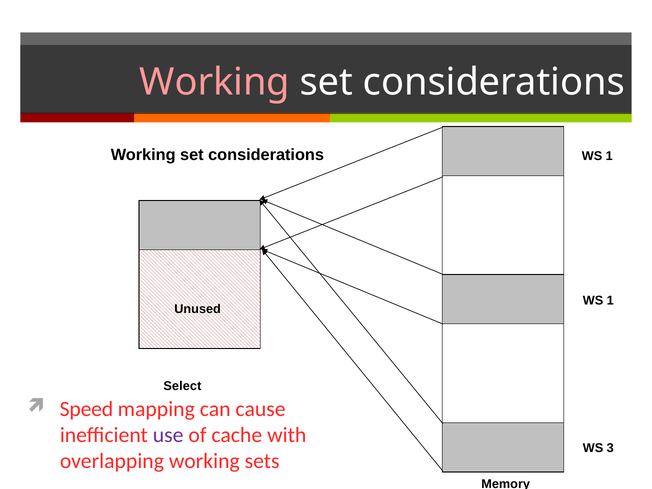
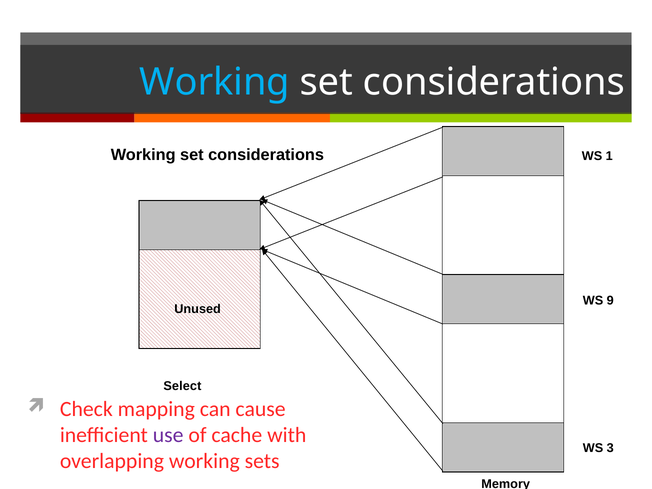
Working at (215, 82) colour: pink -> light blue
1 at (610, 301): 1 -> 9
Speed: Speed -> Check
